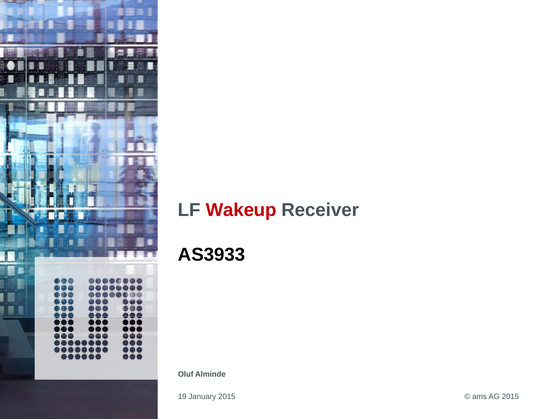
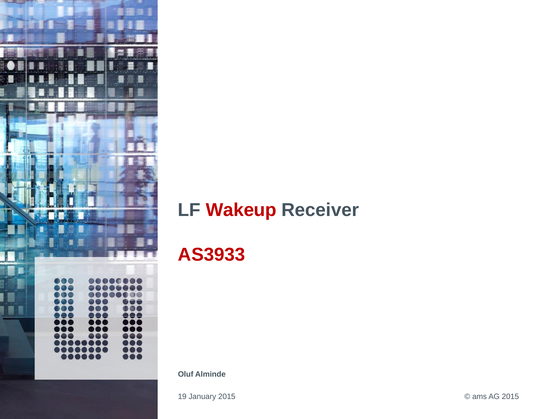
AS3933 colour: black -> red
